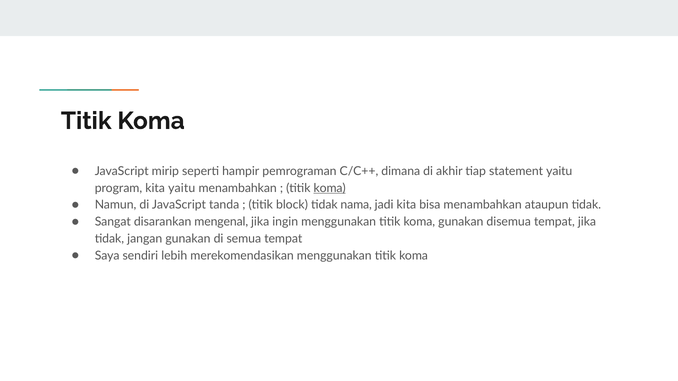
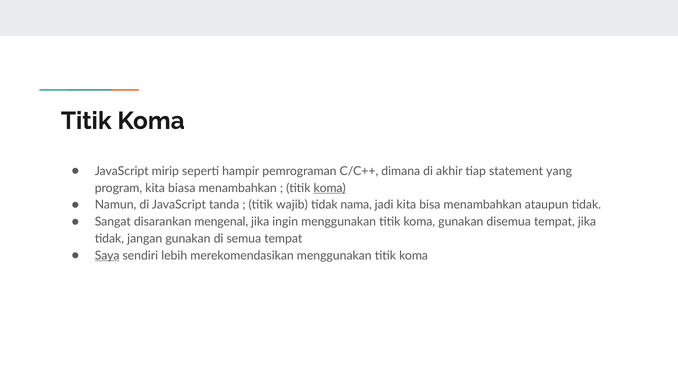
statement yaitu: yaitu -> yang
kita yaitu: yaitu -> biasa
block: block -> wajib
Saya underline: none -> present
